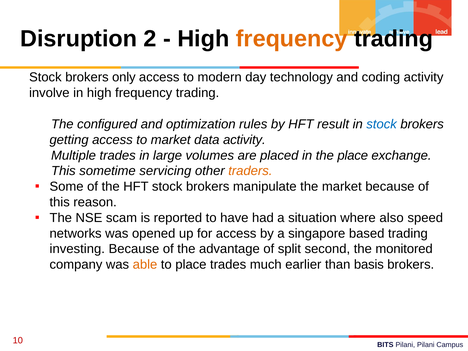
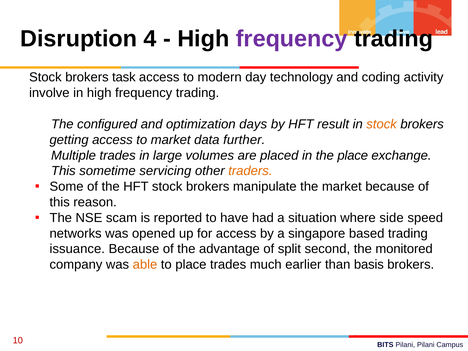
2: 2 -> 4
frequency at (292, 39) colour: orange -> purple
only: only -> task
rules: rules -> days
stock at (382, 124) colour: blue -> orange
data activity: activity -> further
also: also -> side
investing: investing -> issuance
